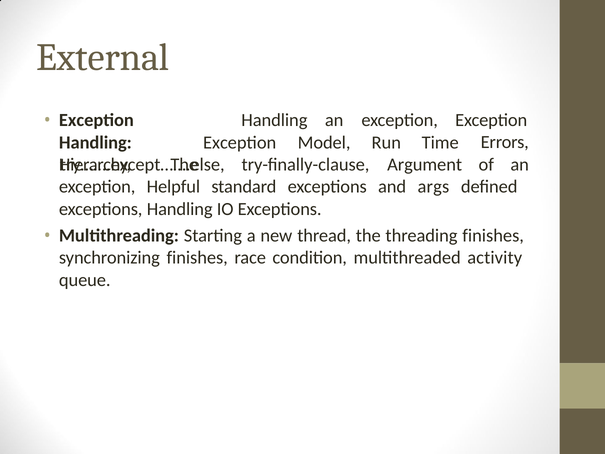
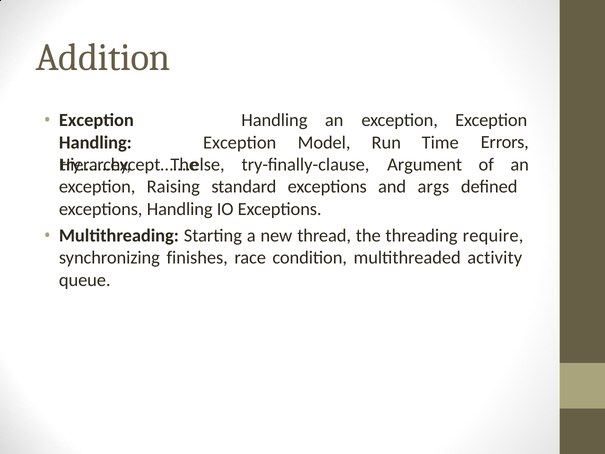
External: External -> Addition
Helpful: Helpful -> Raising
threading finishes: finishes -> require
